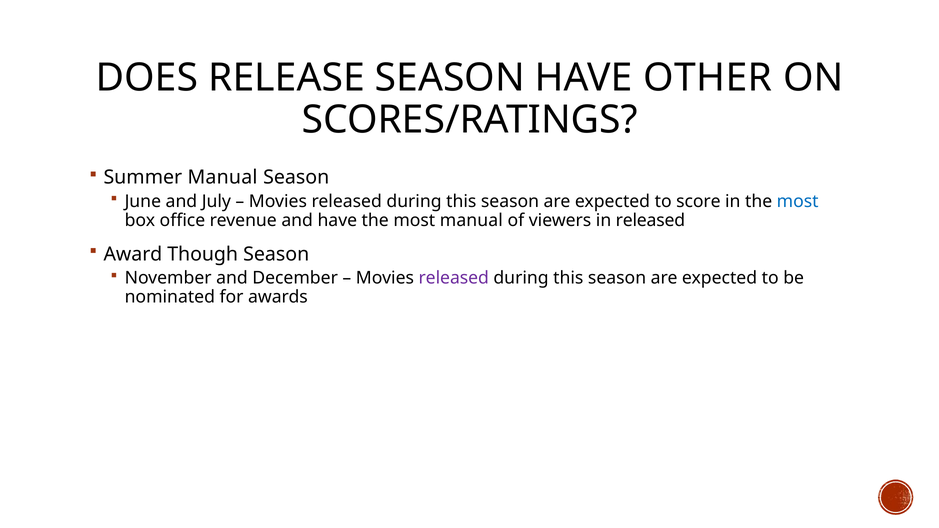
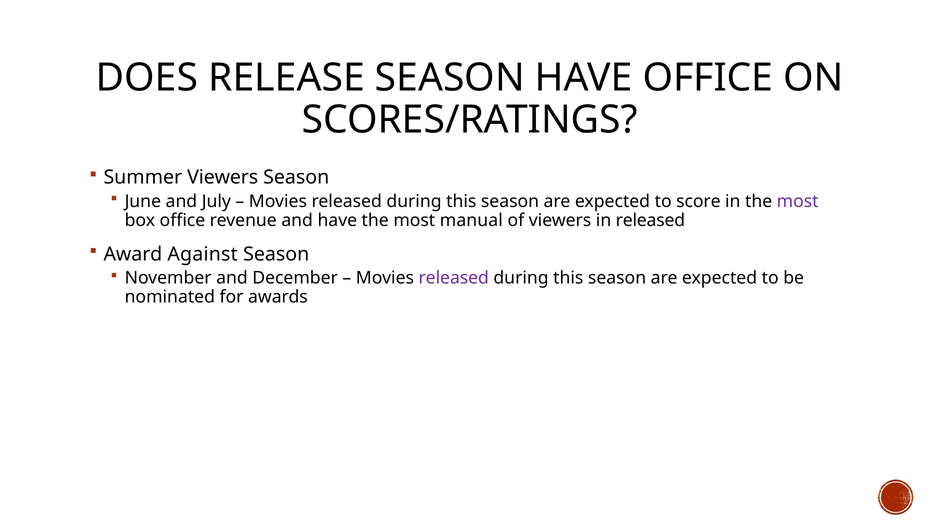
HAVE OTHER: OTHER -> OFFICE
Summer Manual: Manual -> Viewers
most at (798, 201) colour: blue -> purple
Though: Though -> Against
